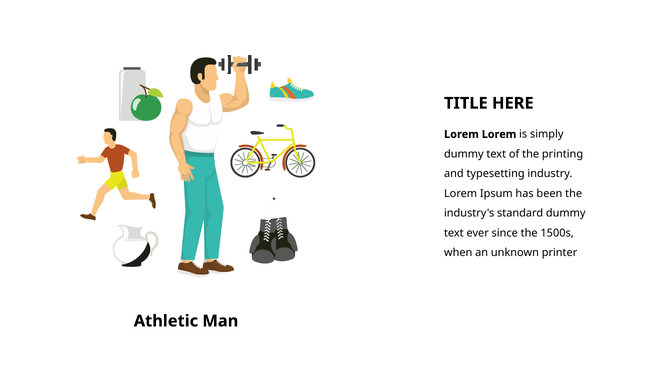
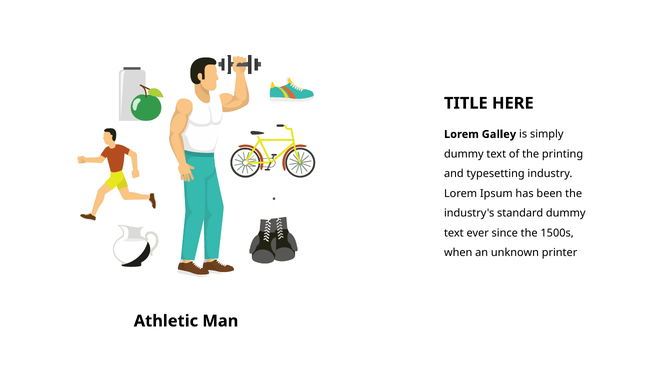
Lorem Lorem: Lorem -> Galley
